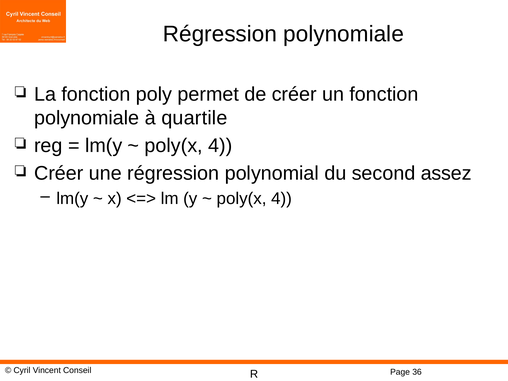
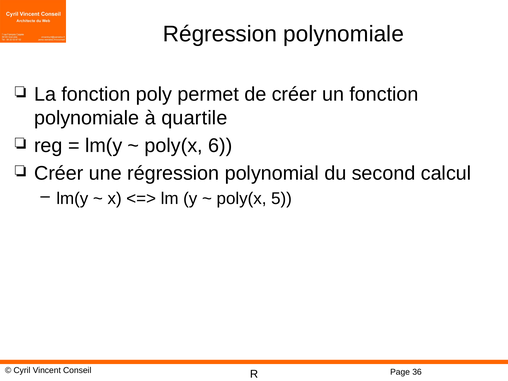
4 at (220, 146): 4 -> 6
assez: assez -> calcul
4 at (281, 199): 4 -> 5
